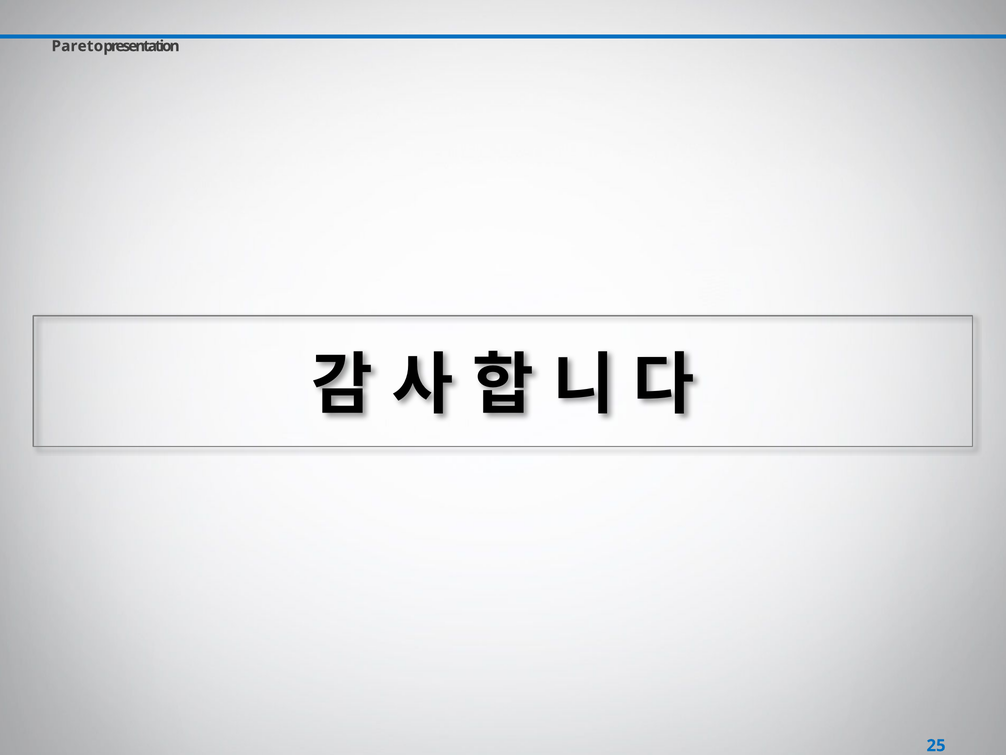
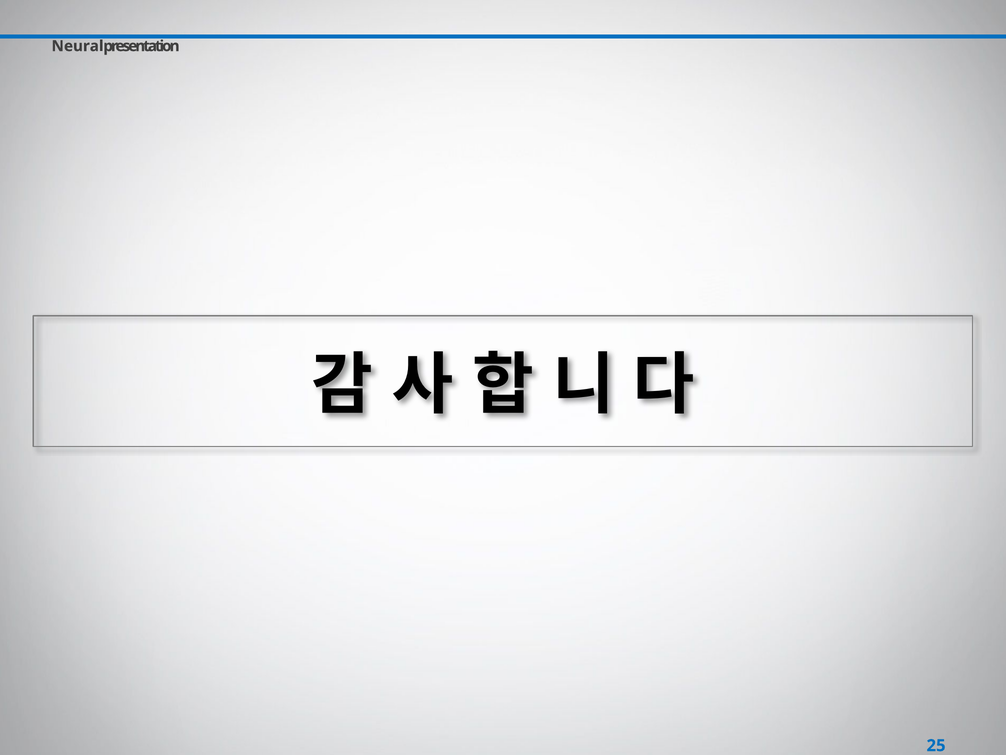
Pareto: Pareto -> Neural
